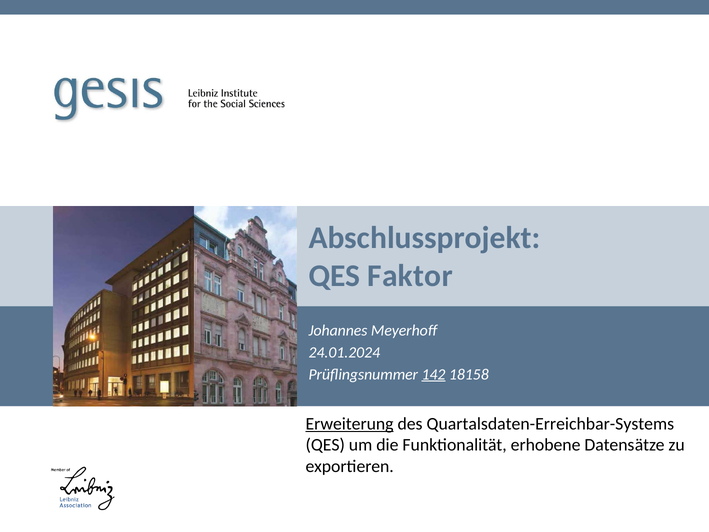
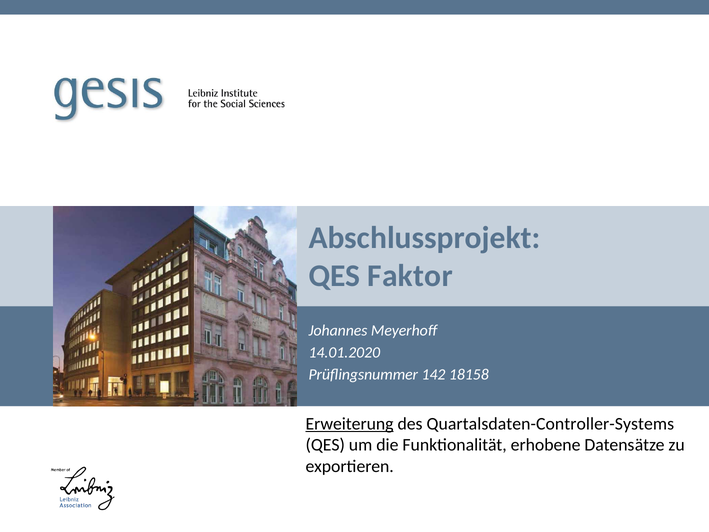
24.01.2024: 24.01.2024 -> 14.01.2020
142 underline: present -> none
Quartalsdaten-Erreichbar-Systems: Quartalsdaten-Erreichbar-Systems -> Quartalsdaten-Controller-Systems
